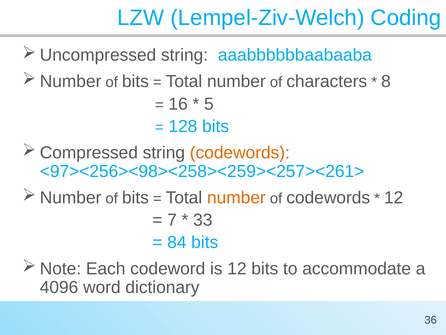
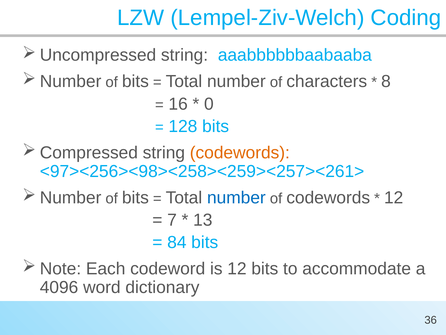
5: 5 -> 0
number at (236, 197) colour: orange -> blue
33: 33 -> 13
